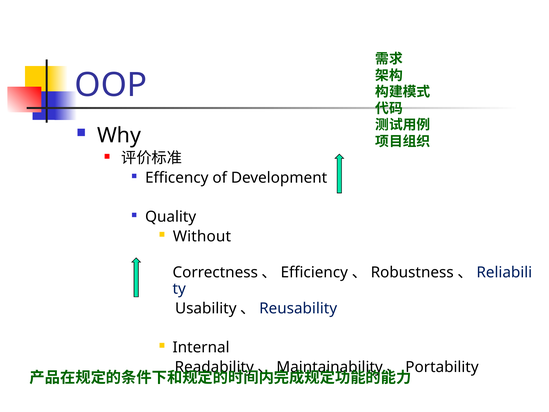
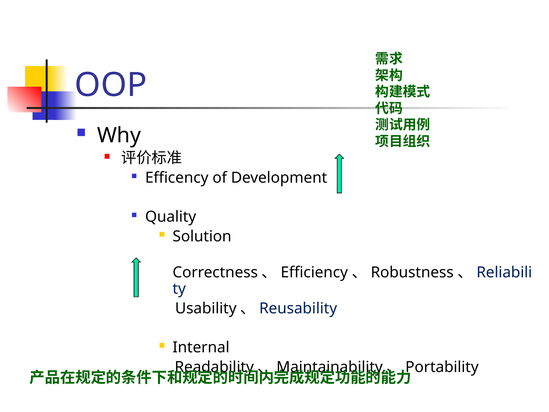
Without: Without -> Solution
